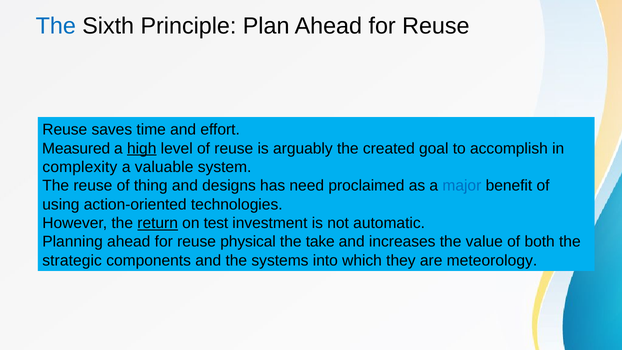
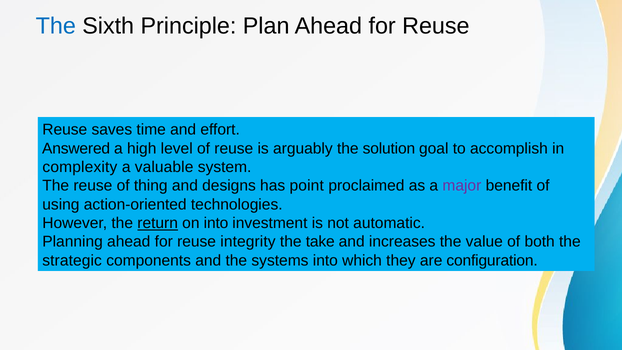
Measured: Measured -> Answered
high underline: present -> none
created: created -> solution
need: need -> point
major colour: blue -> purple
on test: test -> into
physical: physical -> integrity
meteorology: meteorology -> configuration
